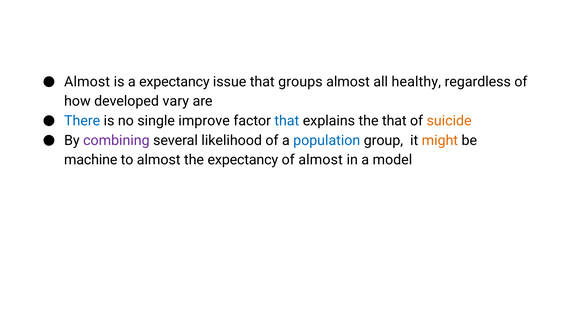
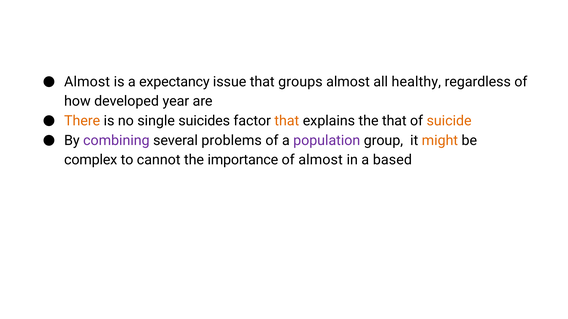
vary: vary -> year
There colour: blue -> orange
improve: improve -> suicides
that at (287, 121) colour: blue -> orange
likelihood: likelihood -> problems
population colour: blue -> purple
machine: machine -> complex
to almost: almost -> cannot
the expectancy: expectancy -> importance
model: model -> based
